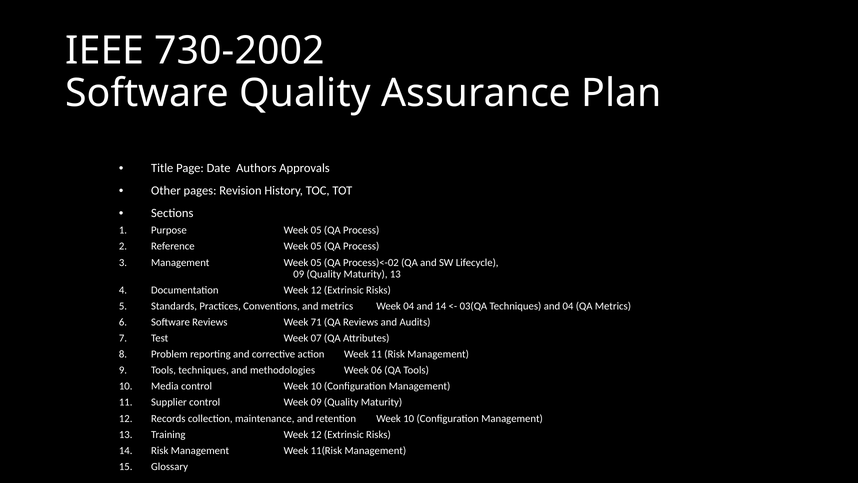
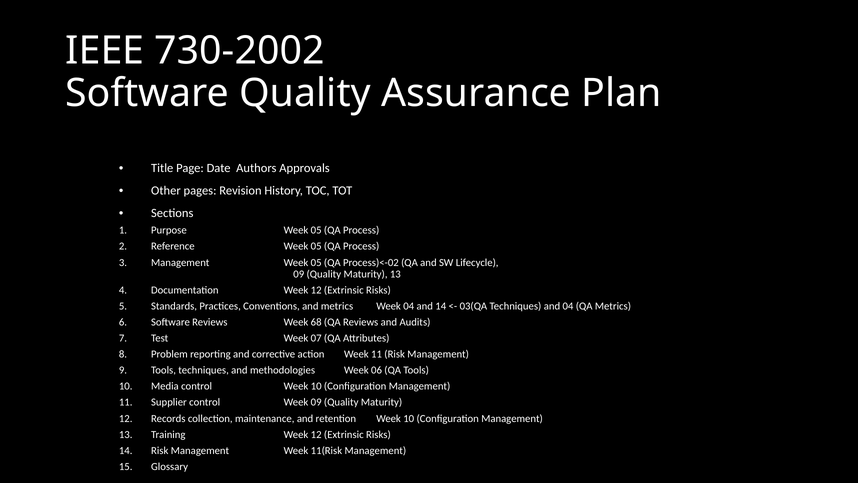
71: 71 -> 68
